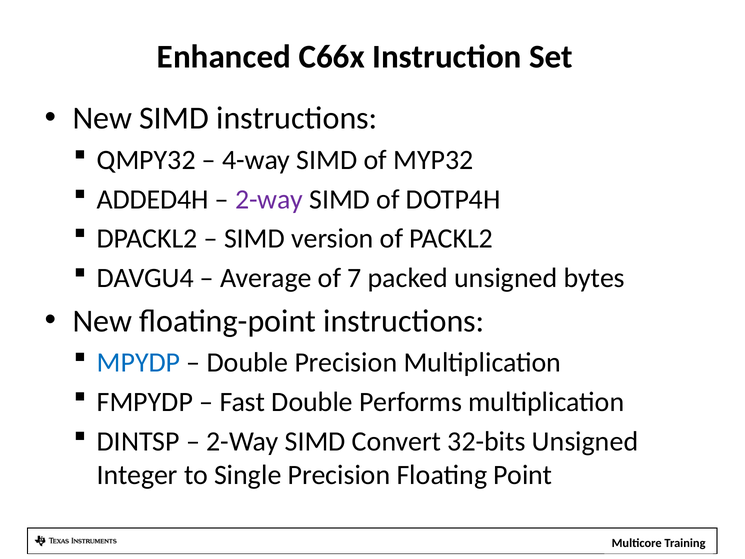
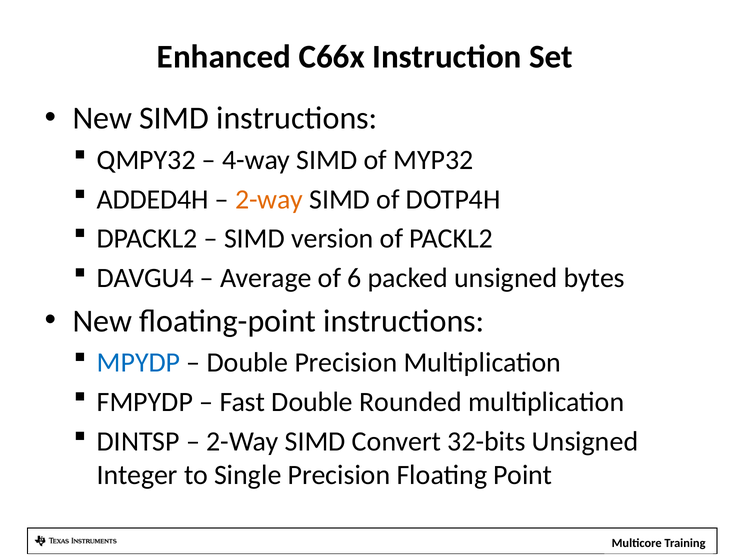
2-way at (269, 199) colour: purple -> orange
7: 7 -> 6
Performs: Performs -> Rounded
